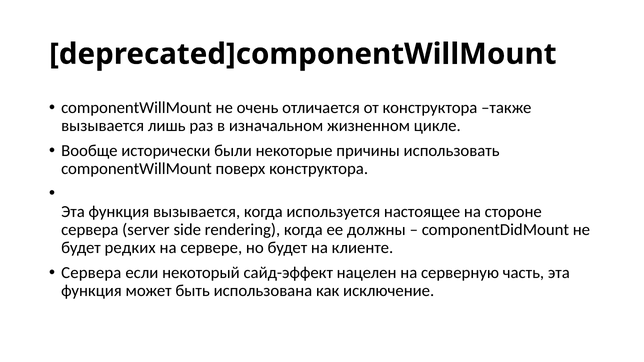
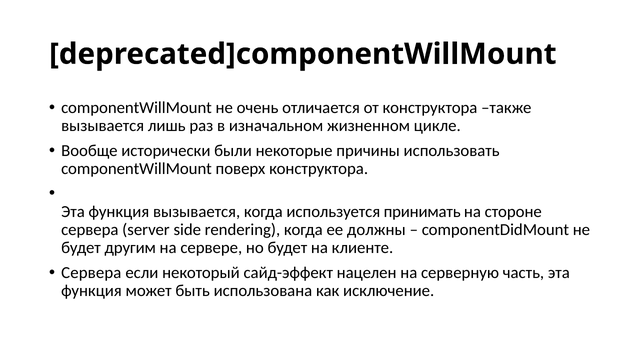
настоящее: настоящее -> принимать
редких: редких -> другим
